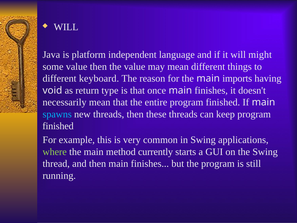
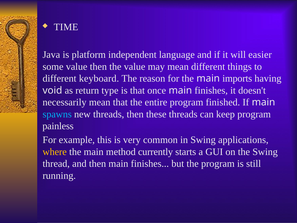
WILL at (66, 27): WILL -> TIME
might: might -> easier
finished at (58, 126): finished -> painless
where colour: light green -> yellow
